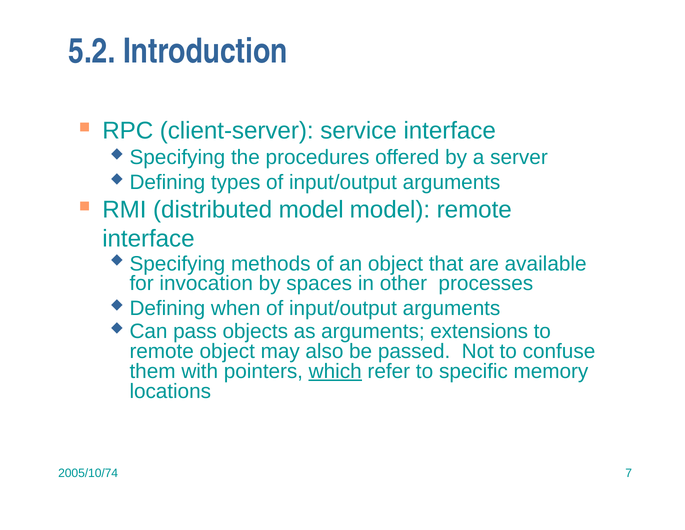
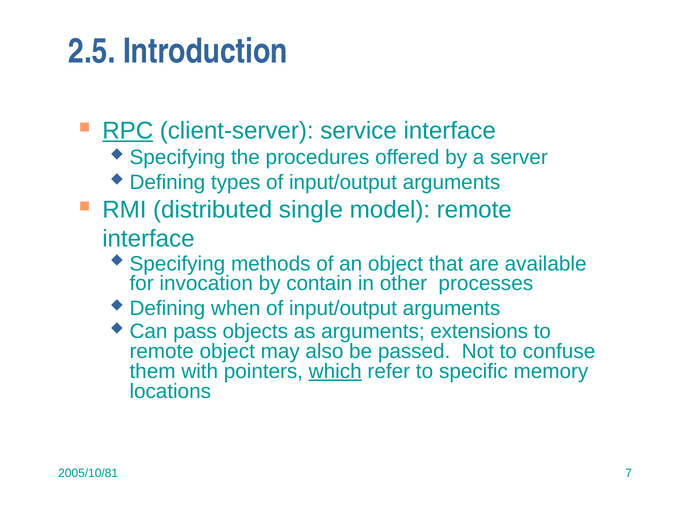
5.2: 5.2 -> 2.5
RPC underline: none -> present
distributed model: model -> single
spaces: spaces -> contain
2005/10/74: 2005/10/74 -> 2005/10/81
